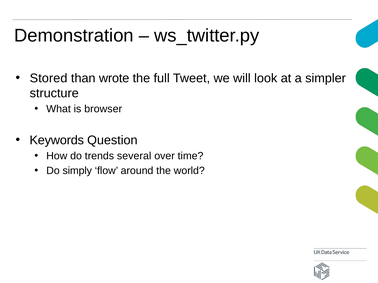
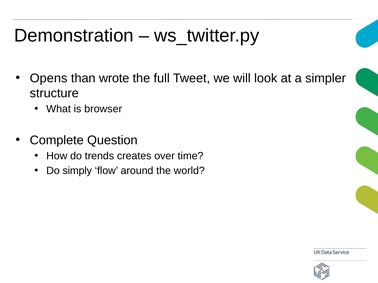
Stored: Stored -> Opens
Keywords: Keywords -> Complete
several: several -> creates
